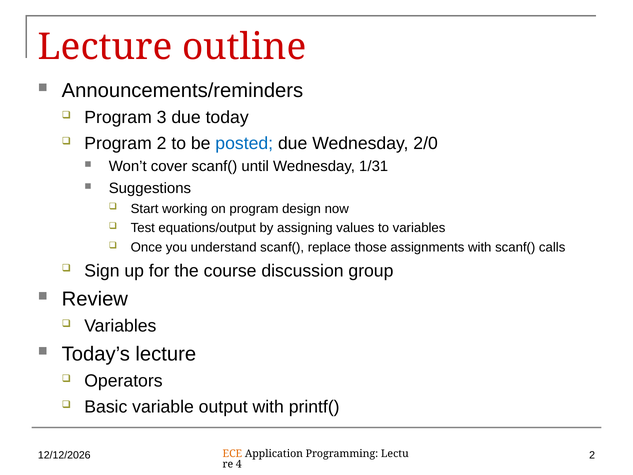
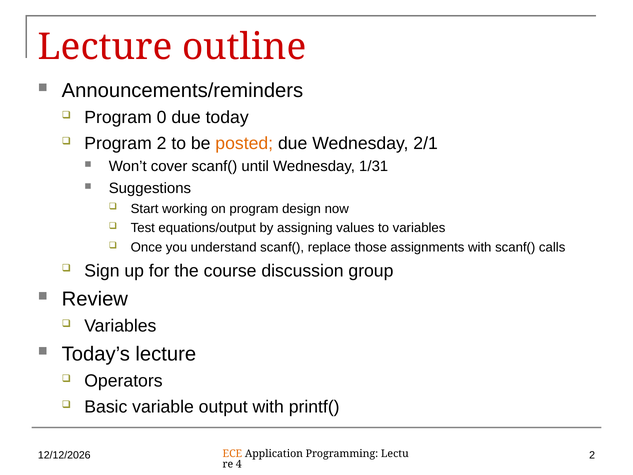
3: 3 -> 0
posted colour: blue -> orange
2/0: 2/0 -> 2/1
